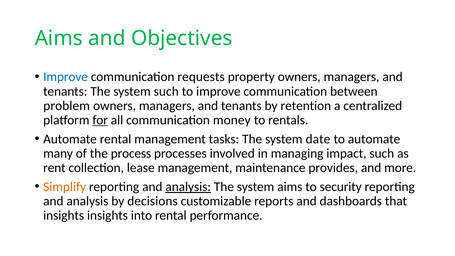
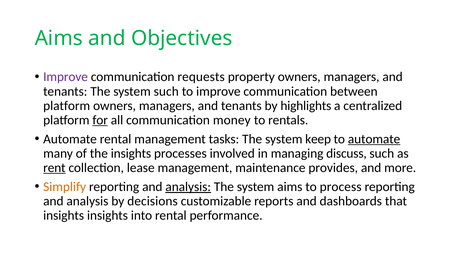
Improve at (66, 77) colour: blue -> purple
problem at (67, 106): problem -> platform
retention: retention -> highlights
date: date -> keep
automate at (374, 139) underline: none -> present
the process: process -> insights
impact: impact -> discuss
rent underline: none -> present
security: security -> process
